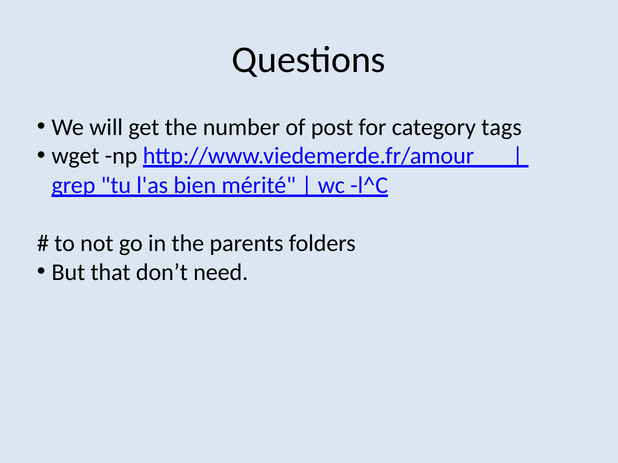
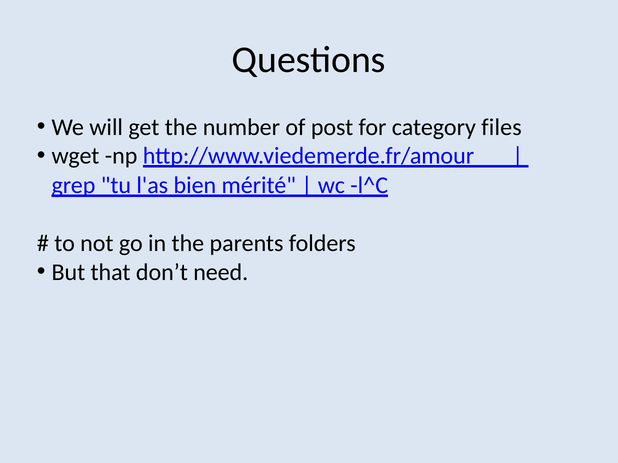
tags: tags -> files
